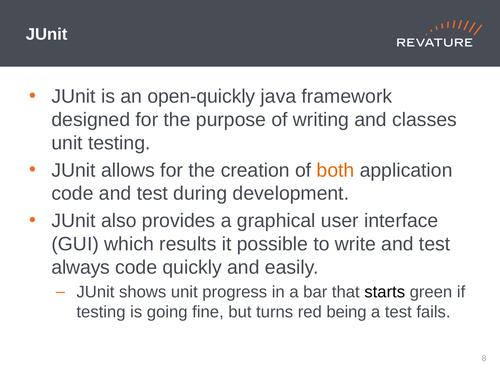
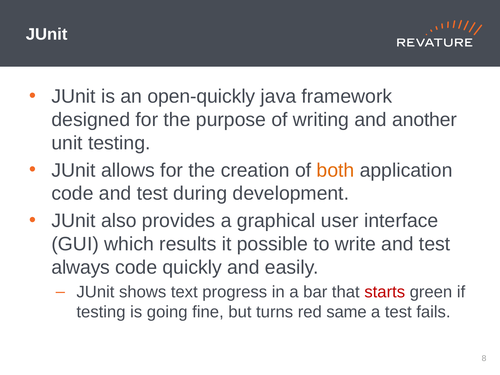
classes: classes -> another
shows unit: unit -> text
starts colour: black -> red
being: being -> same
